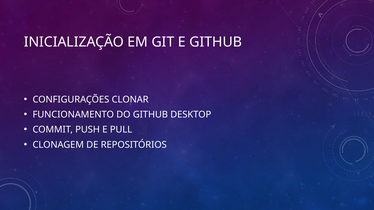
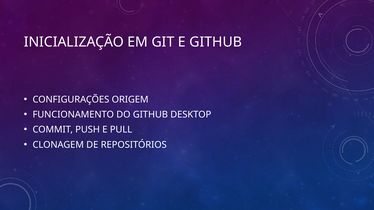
CLONAR: CLONAR -> ORIGEM
